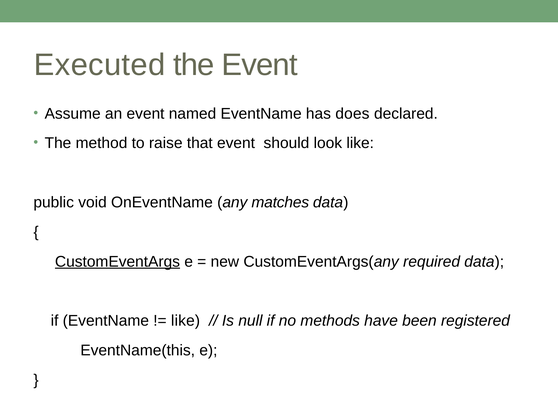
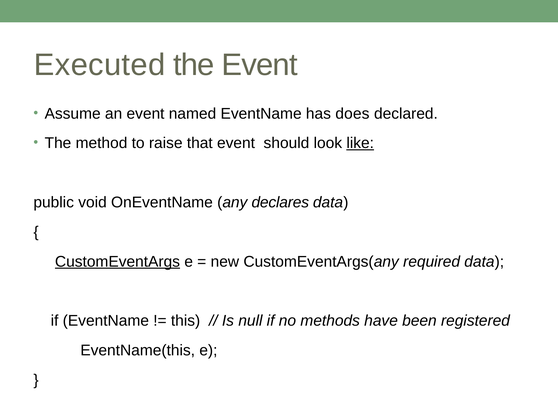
like at (360, 143) underline: none -> present
matches: matches -> declares
like at (186, 320): like -> this
